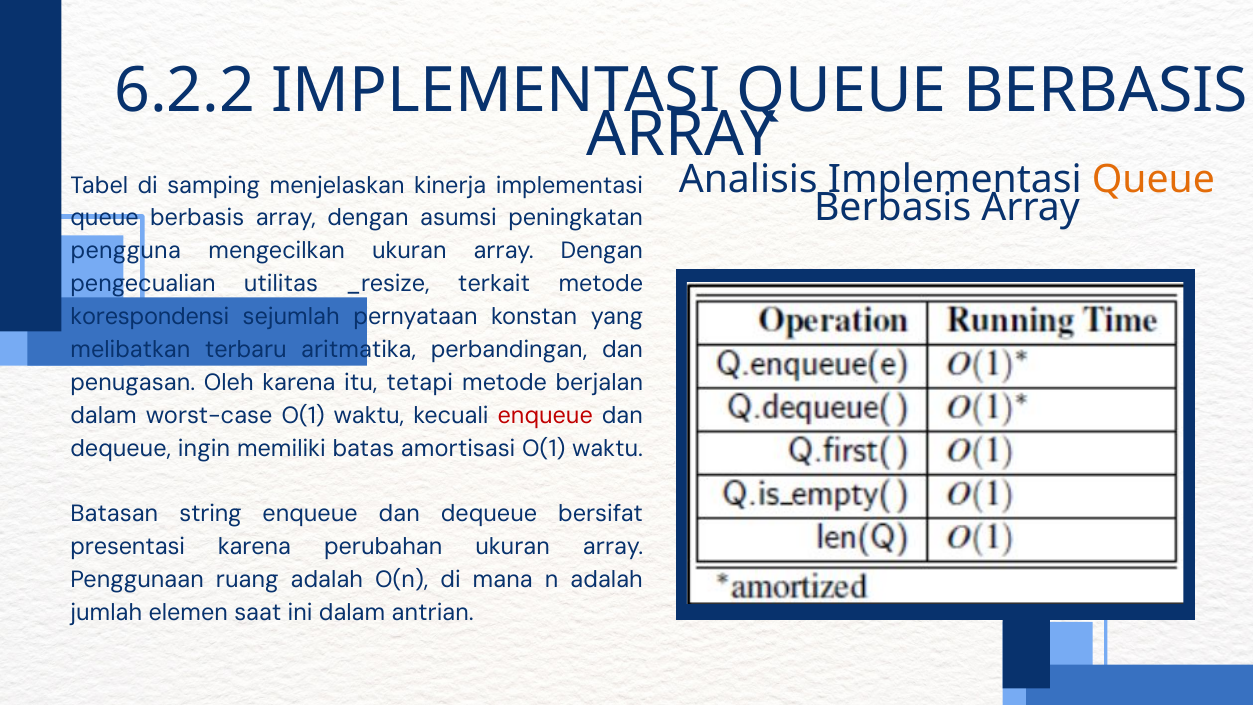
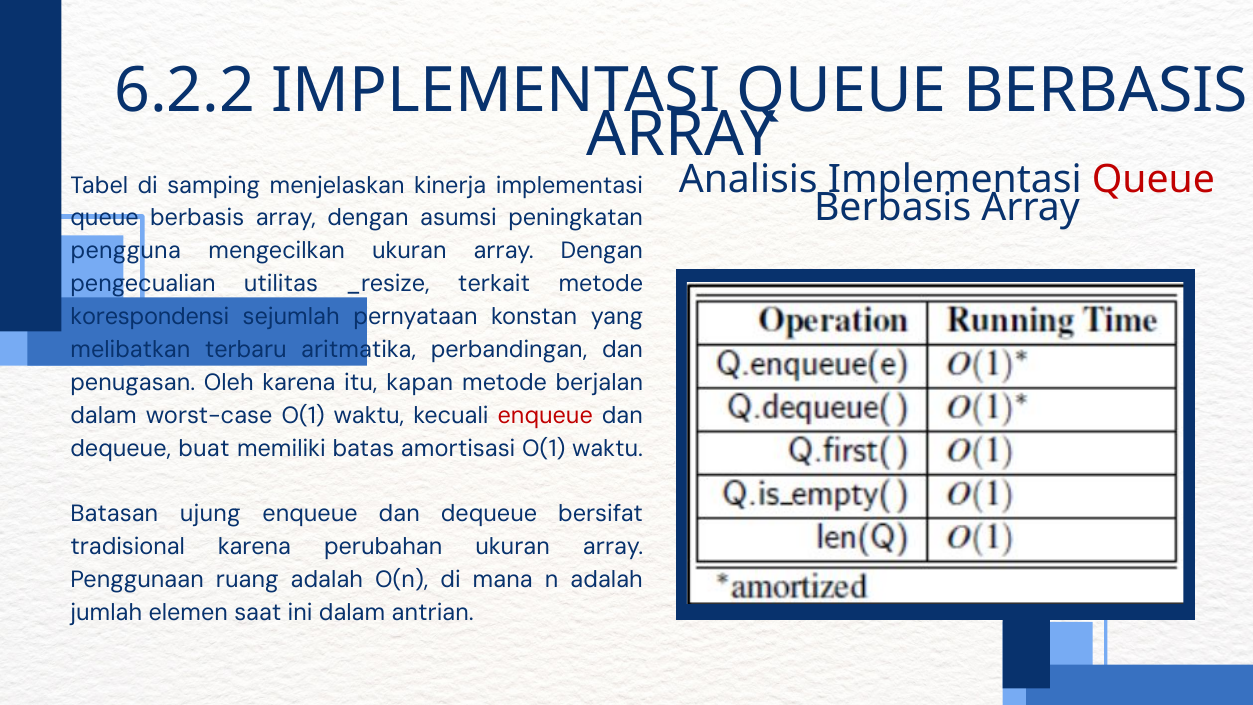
Queue at (1153, 180) colour: orange -> red
tetapi: tetapi -> kapan
ingin: ingin -> buat
string: string -> ujung
presentasi: presentasi -> tradisional
